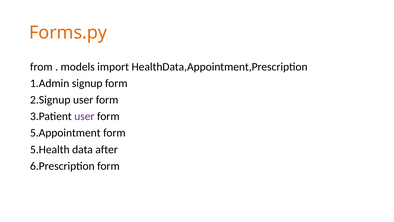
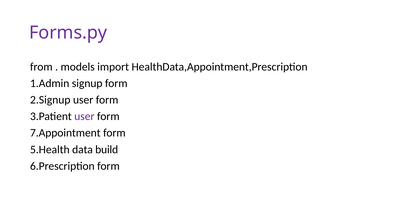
Forms.py colour: orange -> purple
5.Appointment: 5.Appointment -> 7.Appointment
after: after -> build
